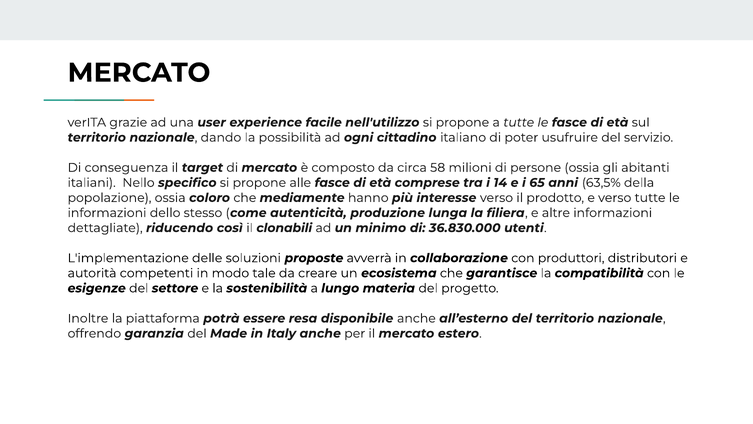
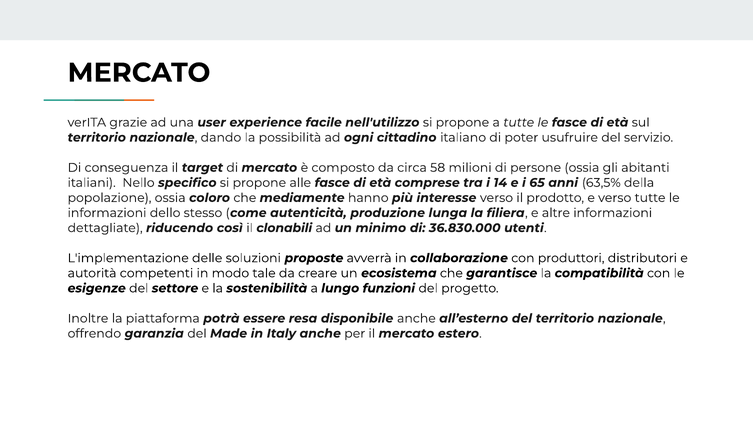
materia: materia -> funzioni
